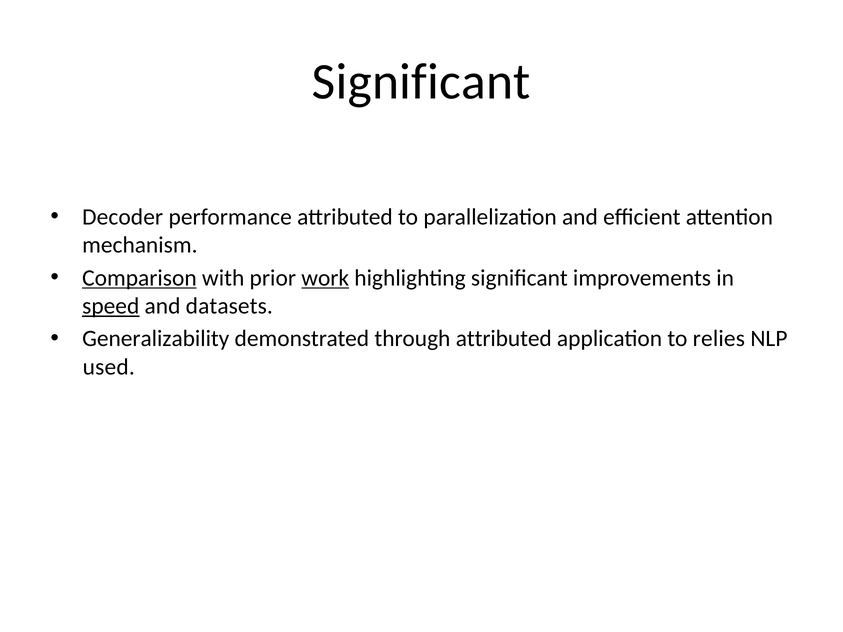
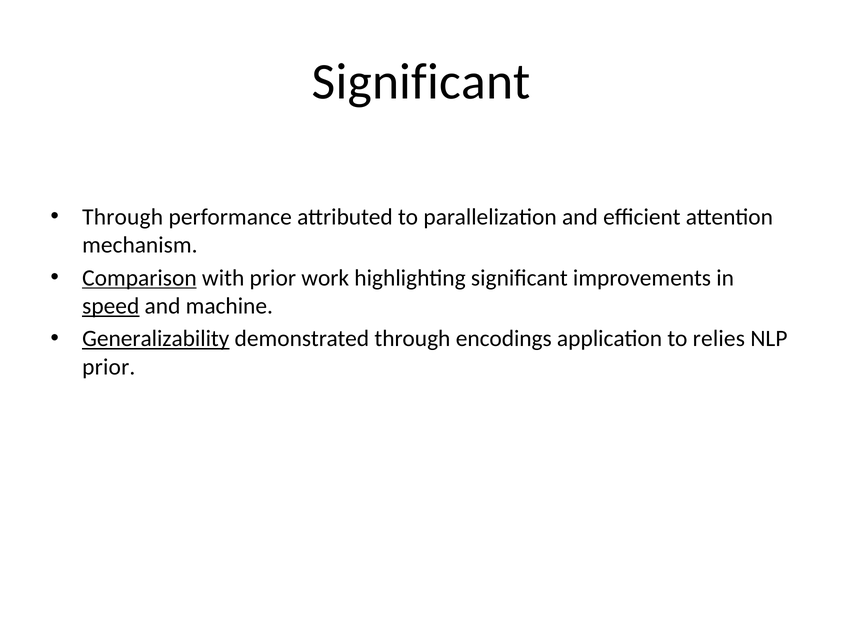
Decoder at (123, 217): Decoder -> Through
work underline: present -> none
datasets: datasets -> machine
Generalizability underline: none -> present
through attributed: attributed -> encodings
used at (109, 367): used -> prior
